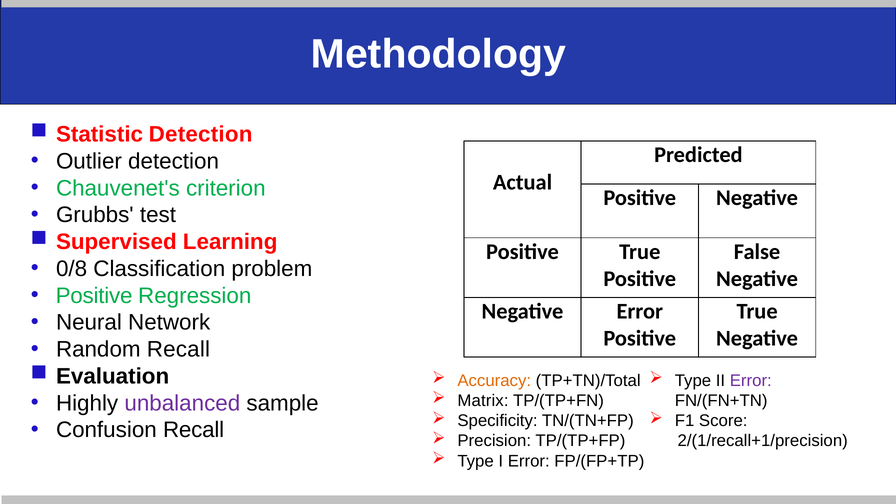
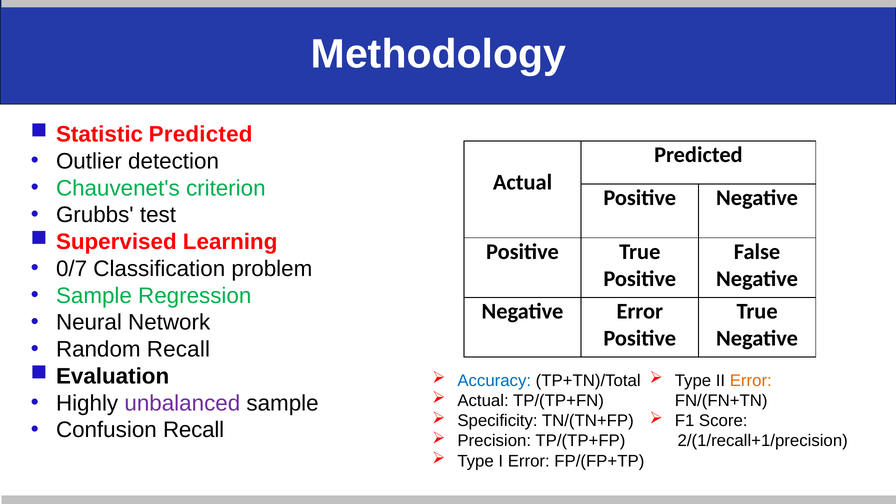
Statistic Detection: Detection -> Predicted
0/8: 0/8 -> 0/7
Positive at (94, 296): Positive -> Sample
Accuracy colour: orange -> blue
Error at (751, 380) colour: purple -> orange
Matrix at (483, 401): Matrix -> Actual
